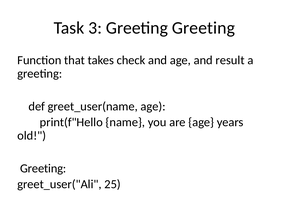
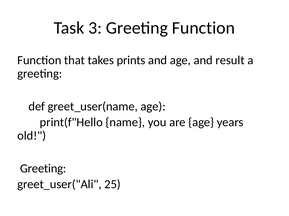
Greeting Greeting: Greeting -> Function
check: check -> prints
